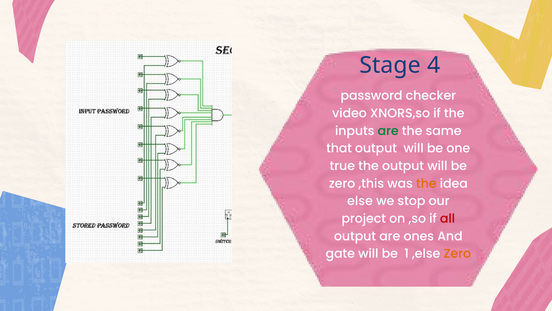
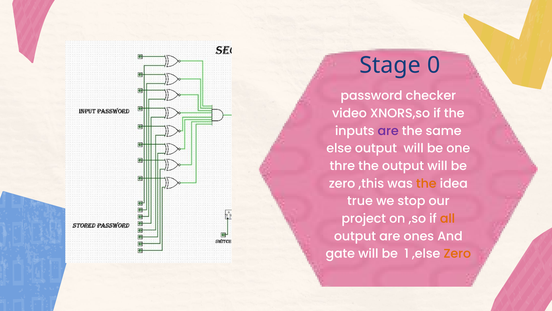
4: 4 -> 0
are at (388, 131) colour: green -> purple
that: that -> else
true: true -> thre
else: else -> true
all colour: red -> orange
